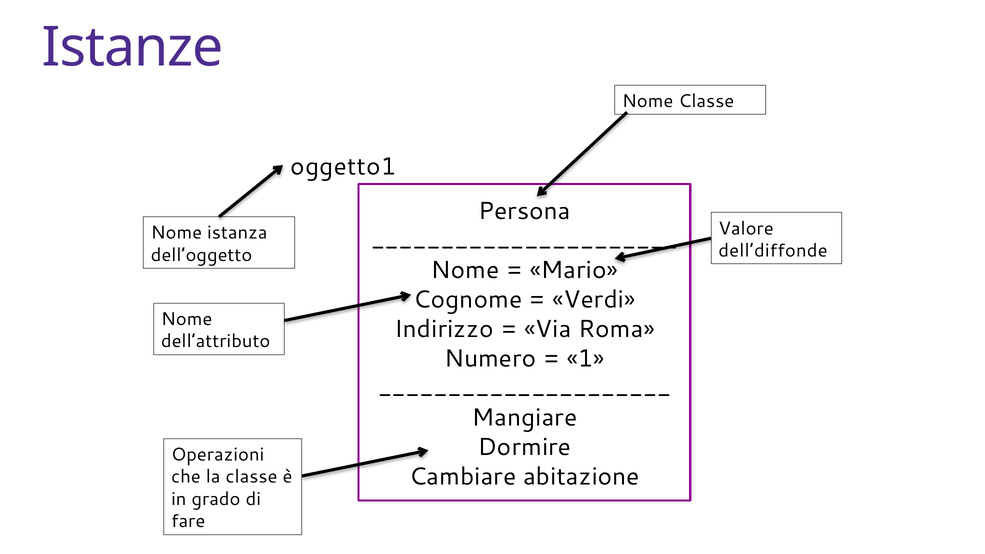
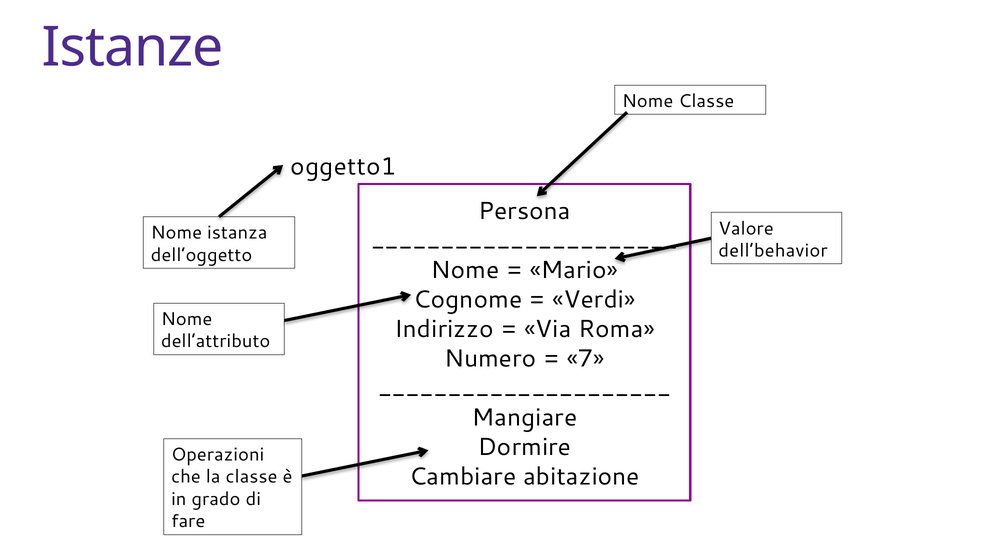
dell’diffonde: dell’diffonde -> dell’behavior
1: 1 -> 7
